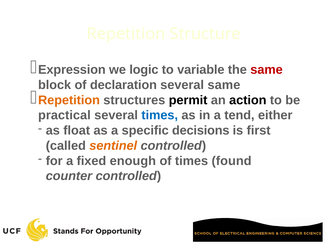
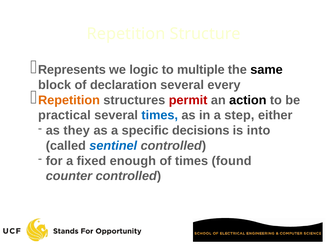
Expression: Expression -> Represents
variable: variable -> multiple
same at (267, 70) colour: red -> black
several same: same -> every
permit colour: black -> red
tend: tend -> step
float: float -> they
first: first -> into
sentinel colour: orange -> blue
